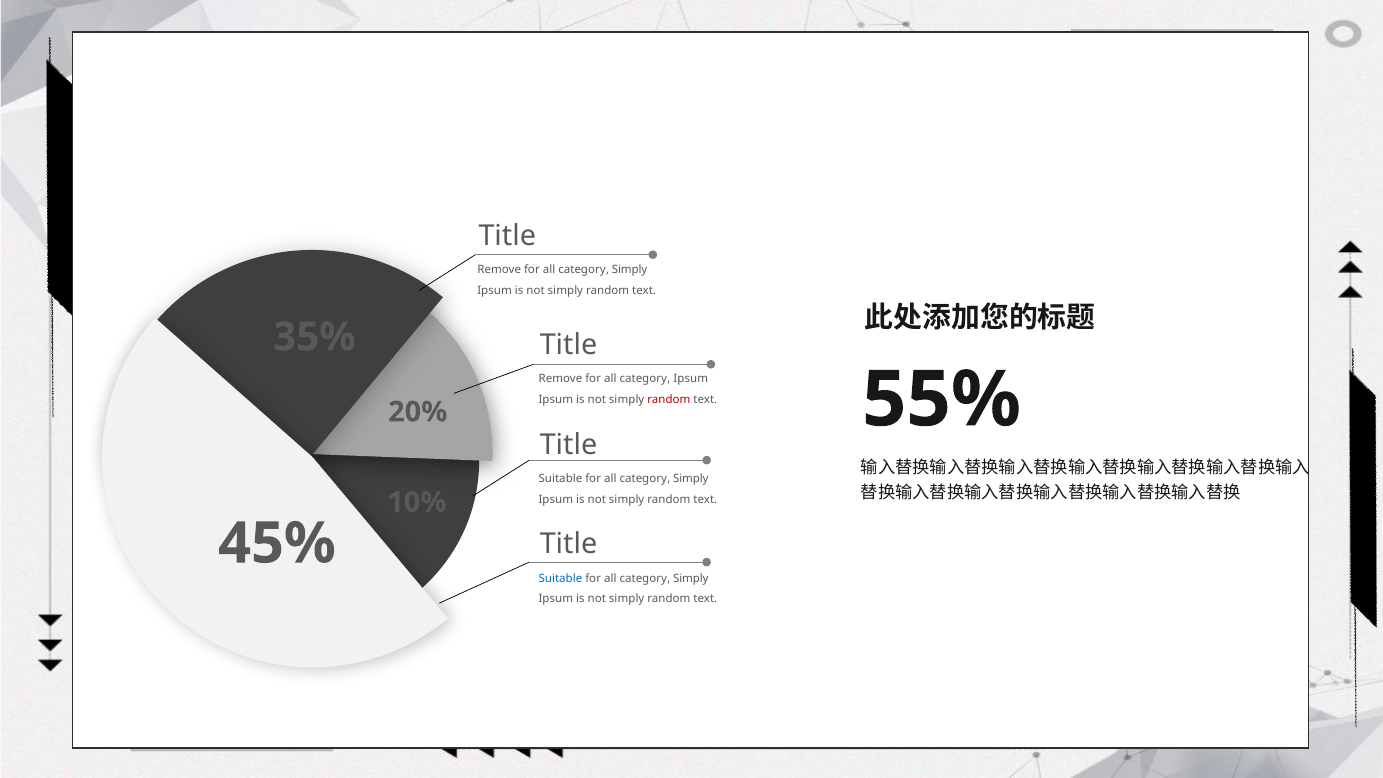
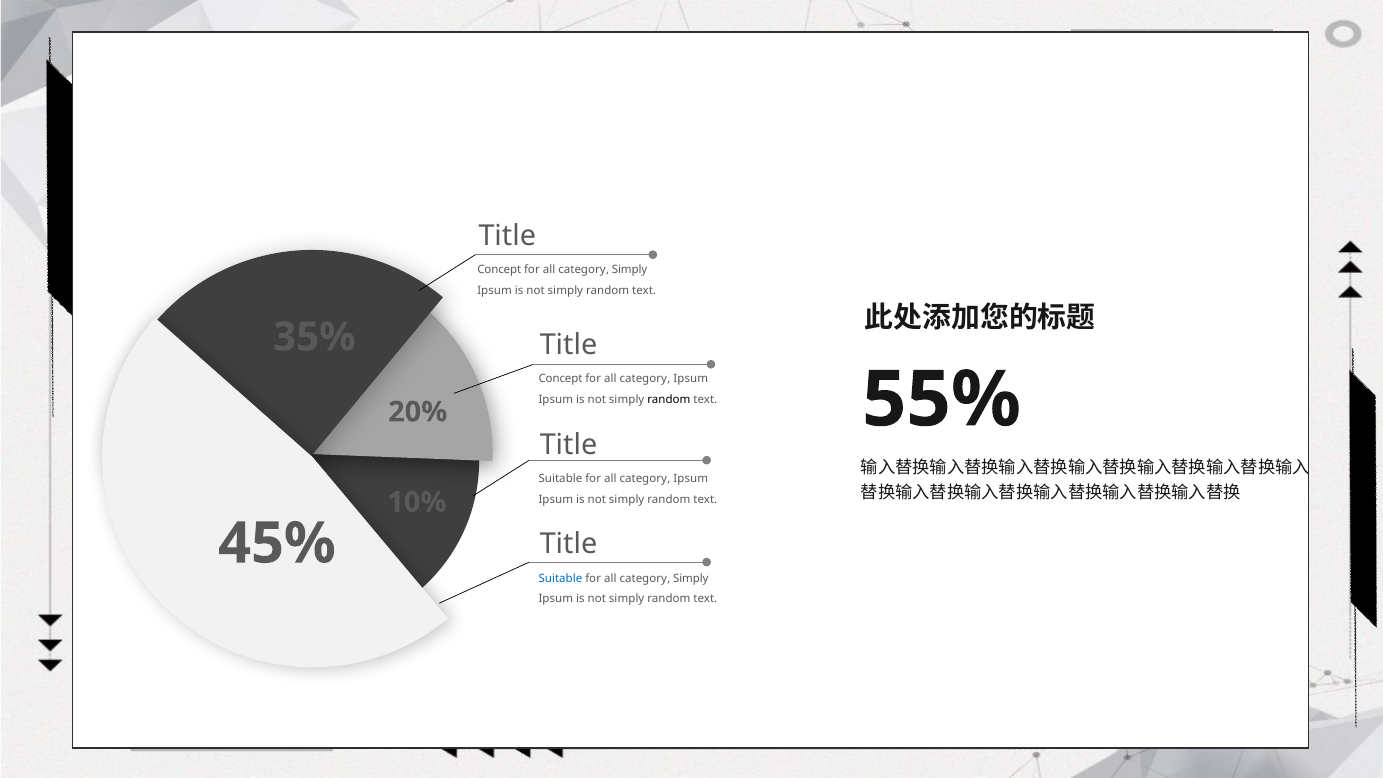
Remove at (499, 270): Remove -> Concept
Remove at (560, 379): Remove -> Concept
random at (669, 400) colour: red -> black
Simply at (691, 478): Simply -> Ipsum
